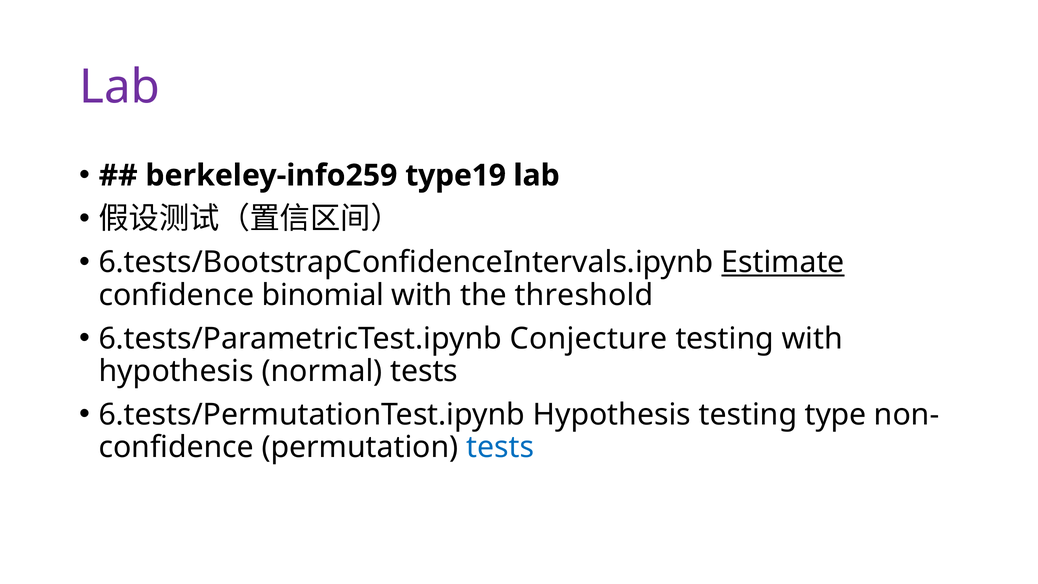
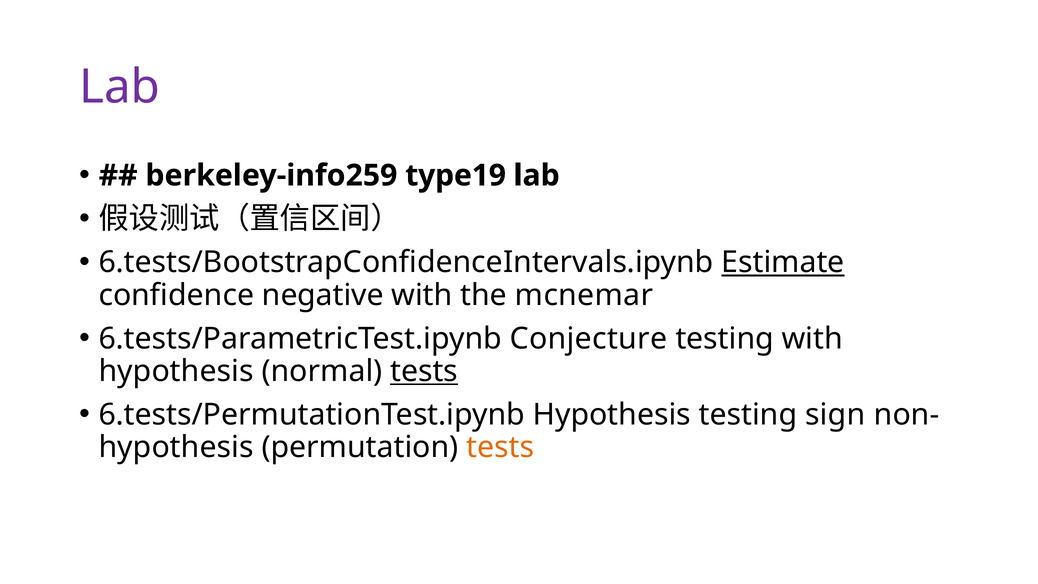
binomial: binomial -> negative
threshold: threshold -> mcnemar
tests at (424, 371) underline: none -> present
type: type -> sign
confidence at (176, 447): confidence -> hypothesis
tests at (500, 447) colour: blue -> orange
